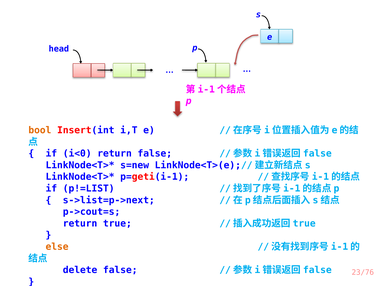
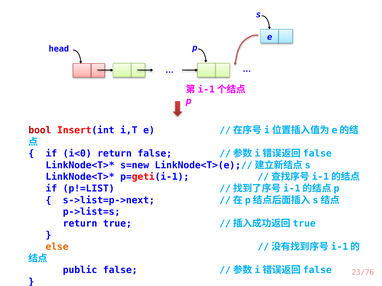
bool colour: orange -> red
p->cout=s: p->cout=s -> p->list=s
delete: delete -> public
